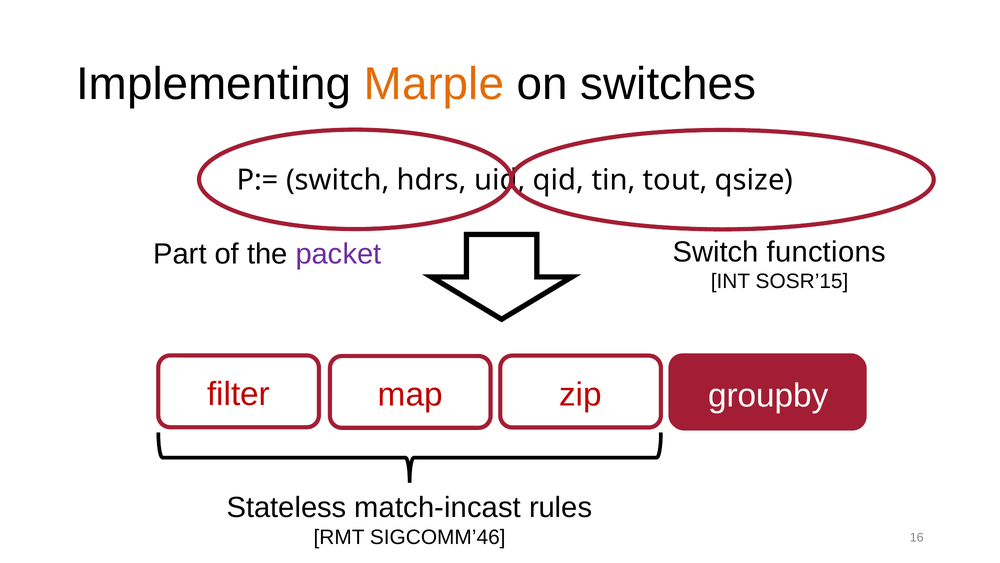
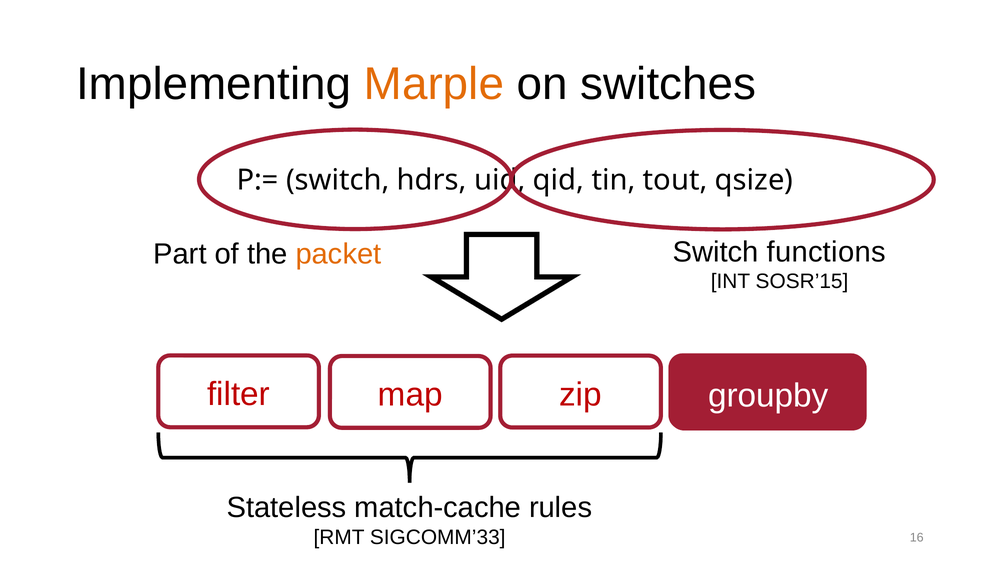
packet colour: purple -> orange
match-incast: match-incast -> match-cache
SIGCOMM’46: SIGCOMM’46 -> SIGCOMM’33
